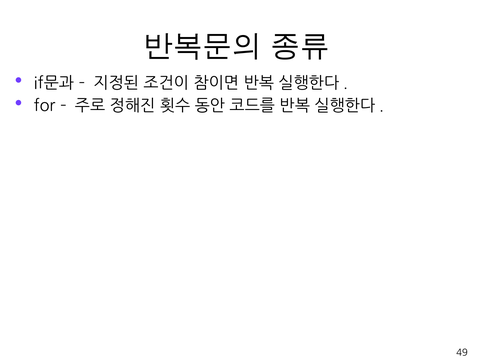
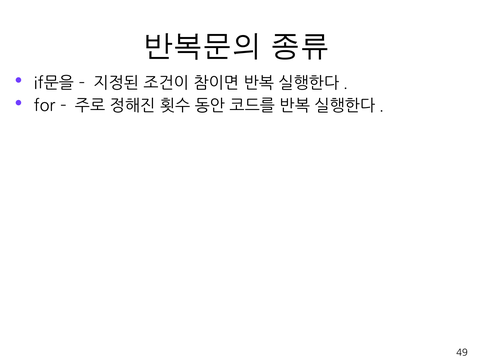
if문과: if문과 -> if문을
